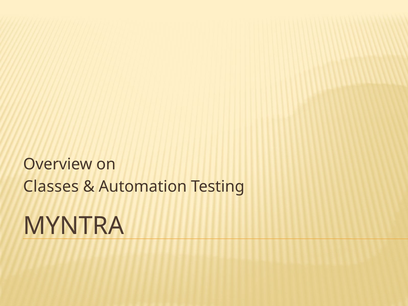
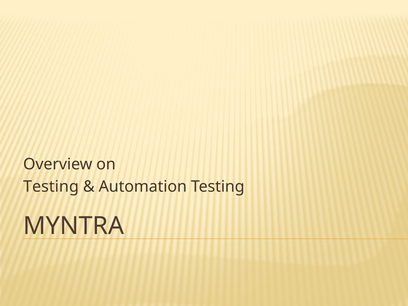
Classes at (51, 187): Classes -> Testing
